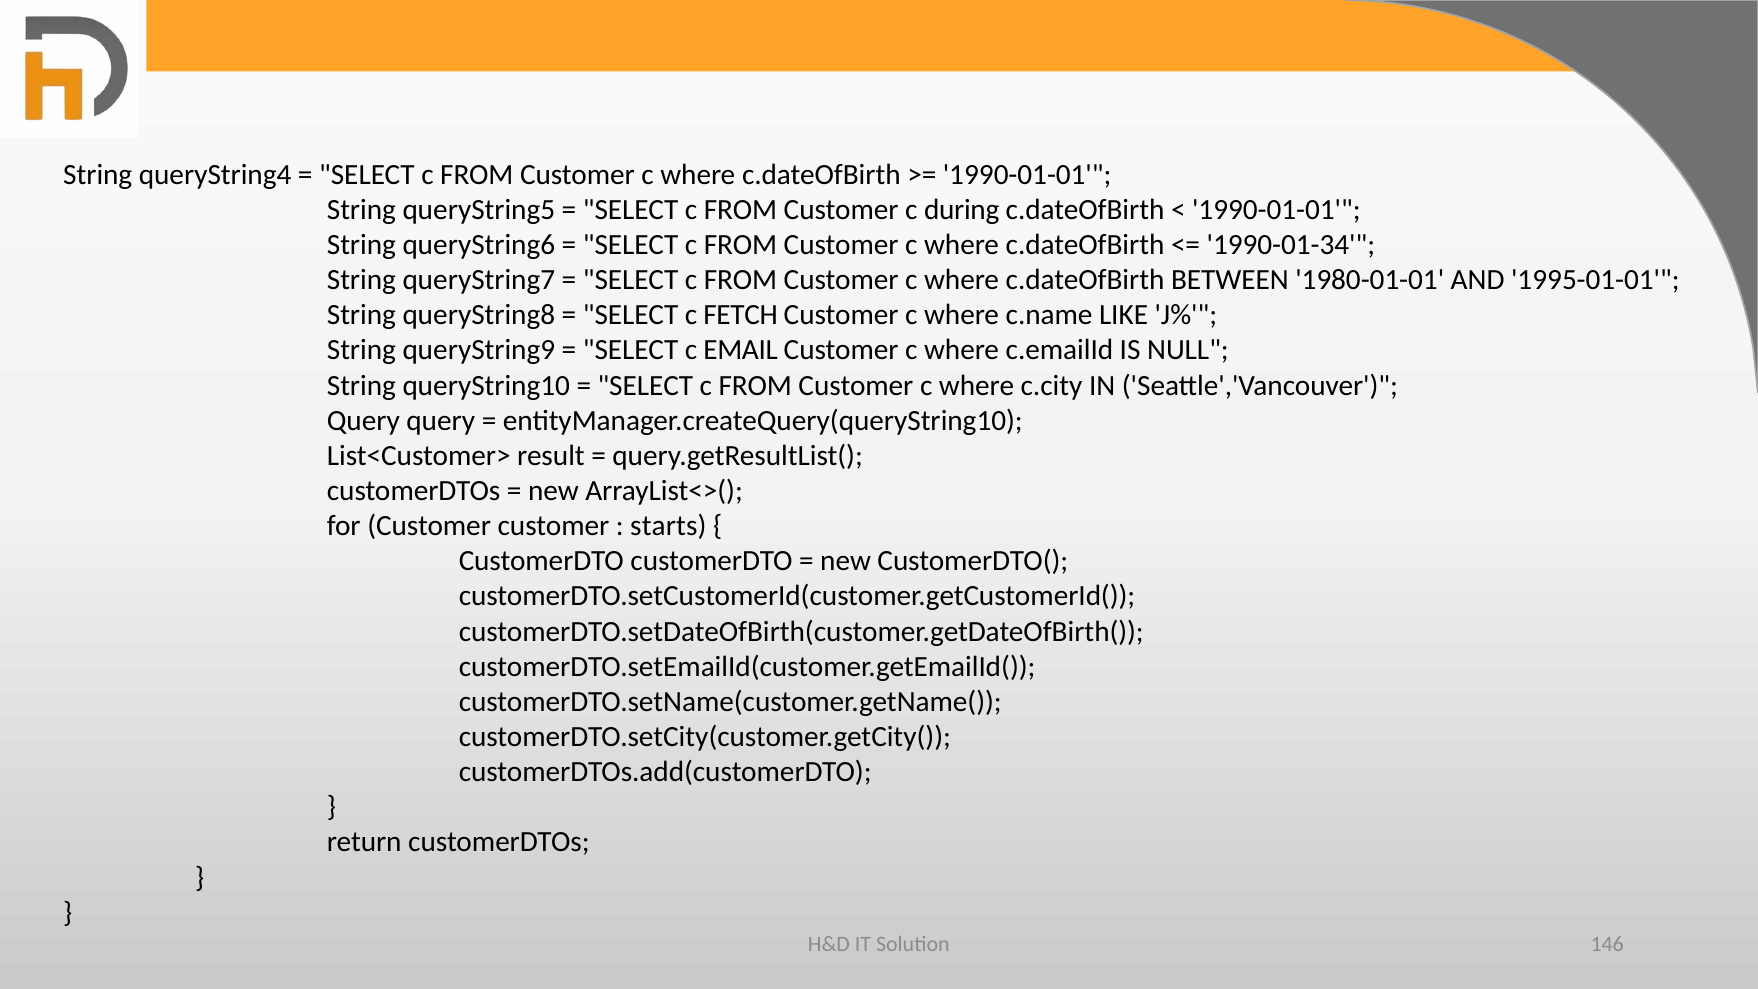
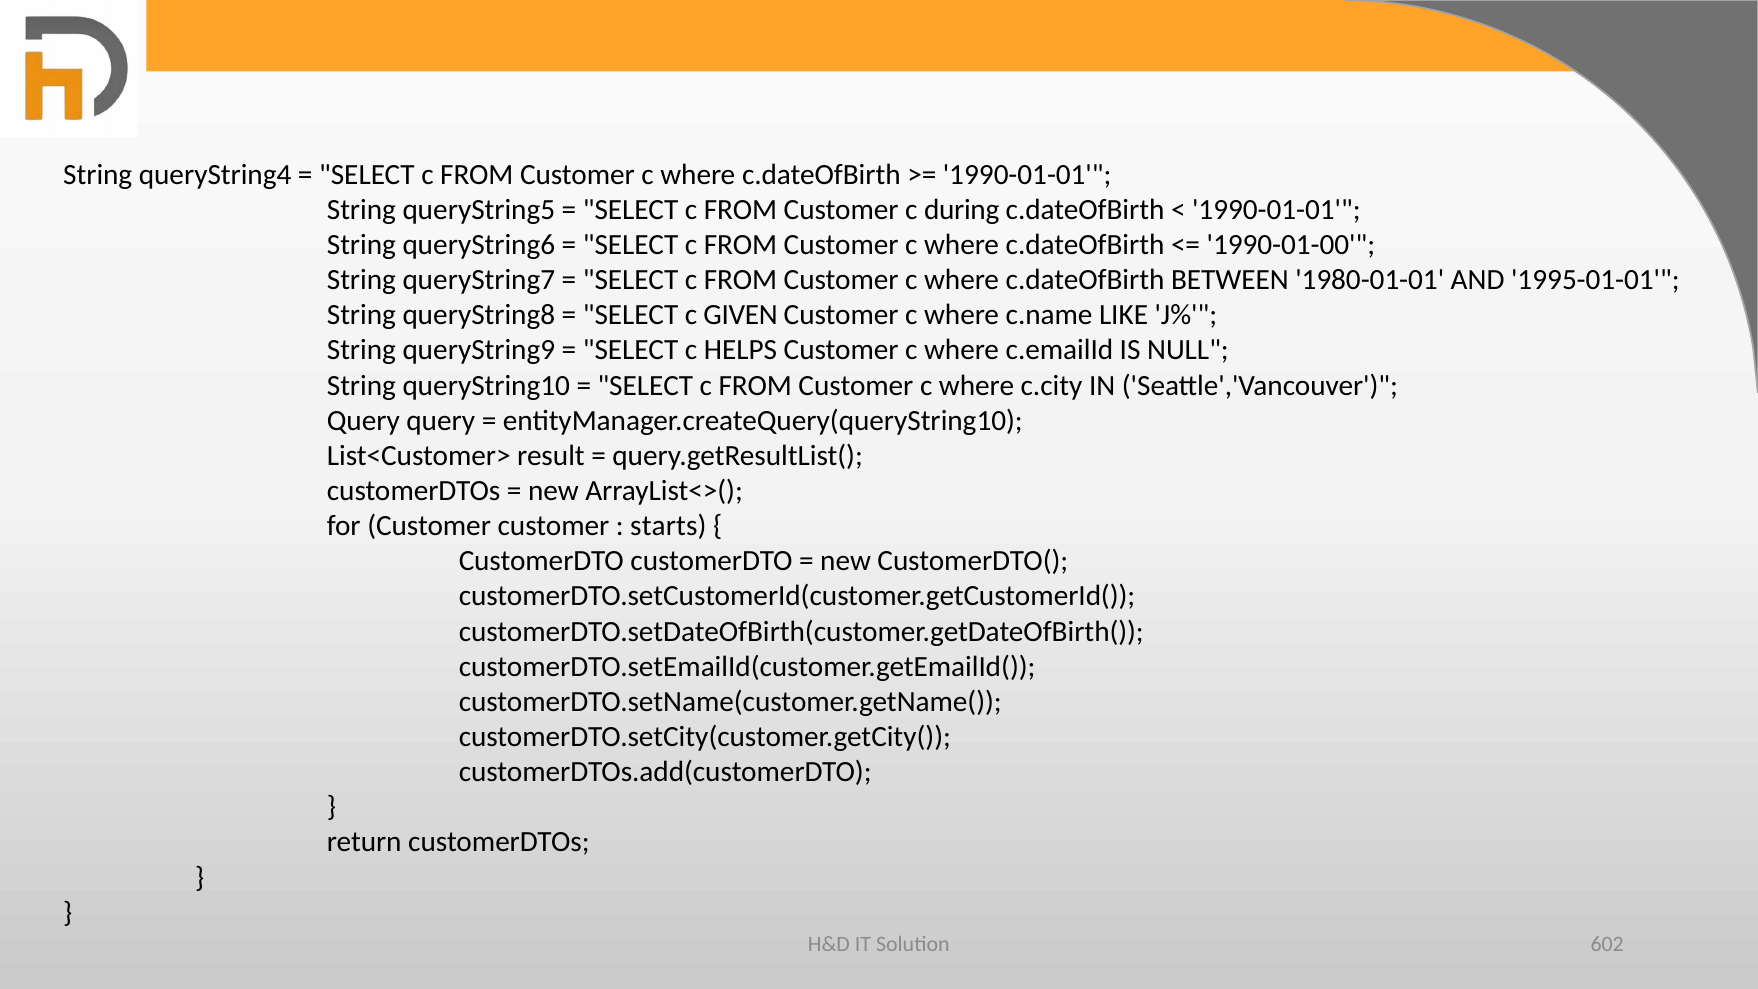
1990-01-34: 1990-01-34 -> 1990-01-00
FETCH: FETCH -> GIVEN
EMAIL: EMAIL -> HELPS
146: 146 -> 602
